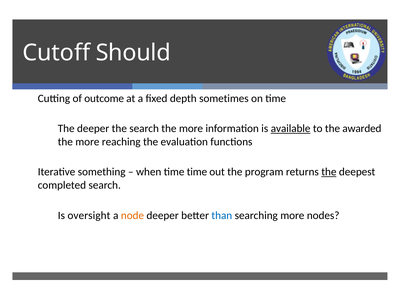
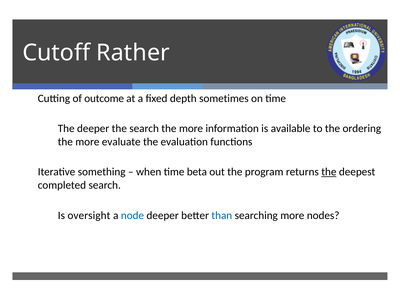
Should: Should -> Rather
available underline: present -> none
awarded: awarded -> ordering
reaching: reaching -> evaluate
time time: time -> beta
node colour: orange -> blue
